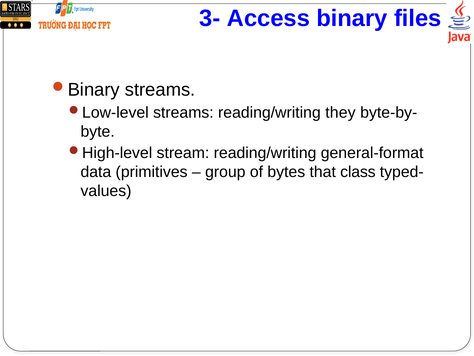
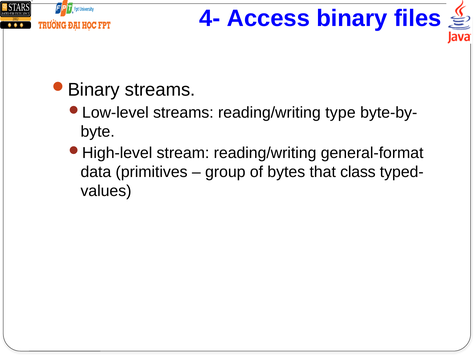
3-: 3- -> 4-
they: they -> type
